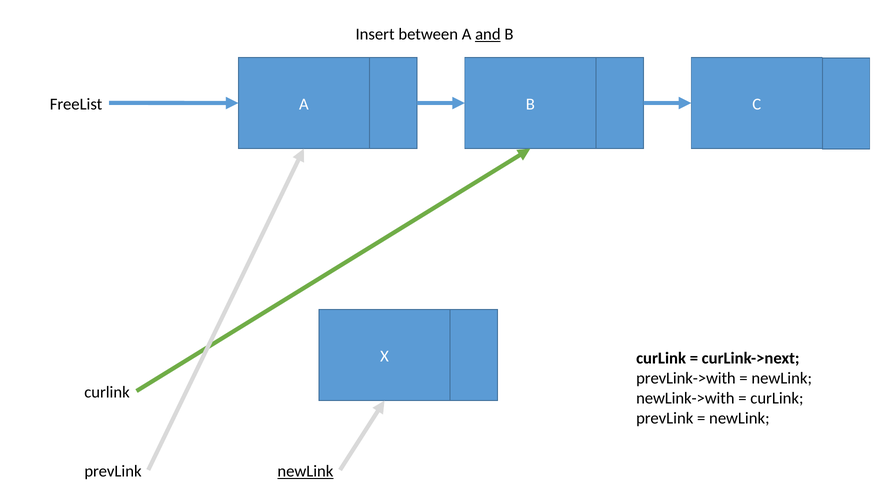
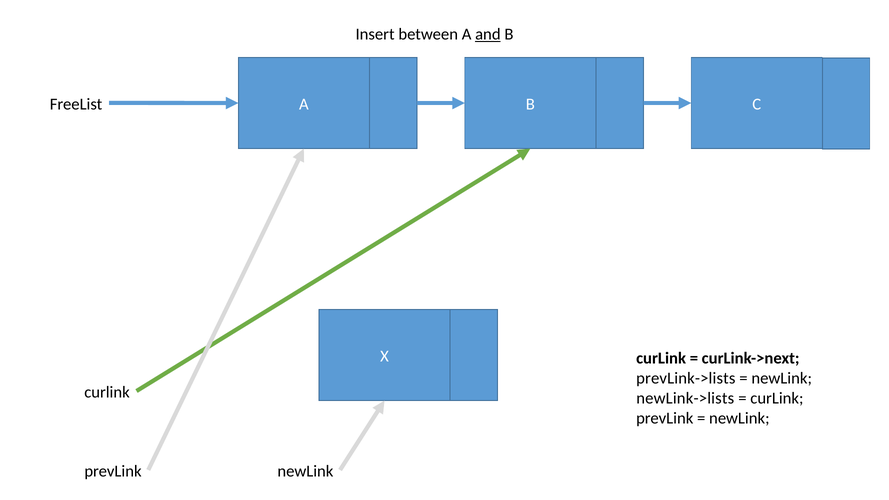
prevLink->with: prevLink->with -> prevLink->lists
newLink->with: newLink->with -> newLink->lists
newLink at (305, 471) underline: present -> none
